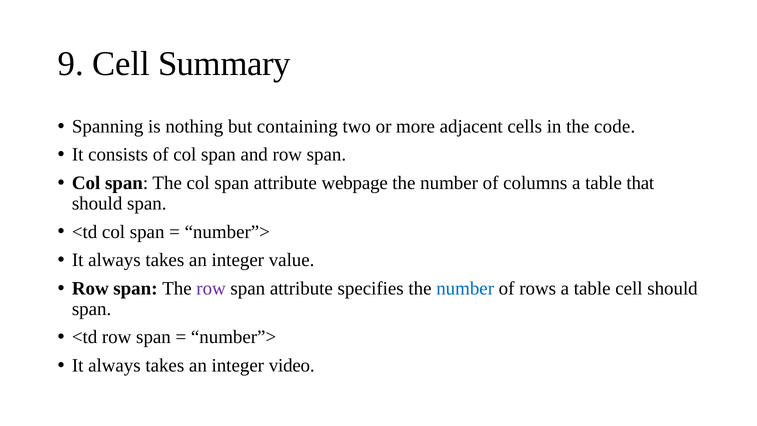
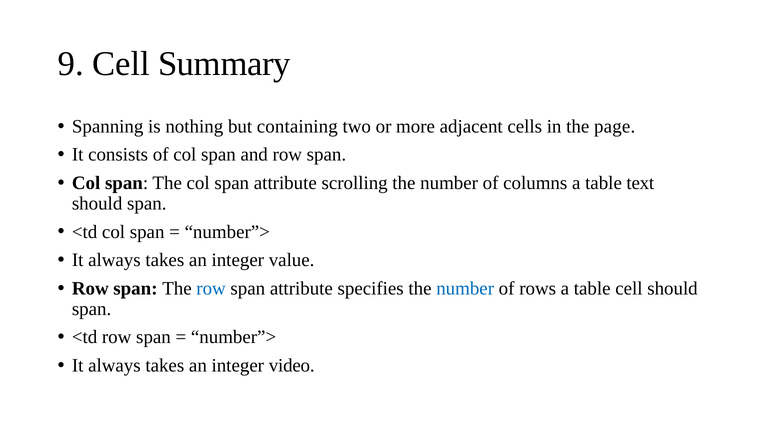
code: code -> page
webpage: webpage -> scrolling
that: that -> text
row at (211, 288) colour: purple -> blue
